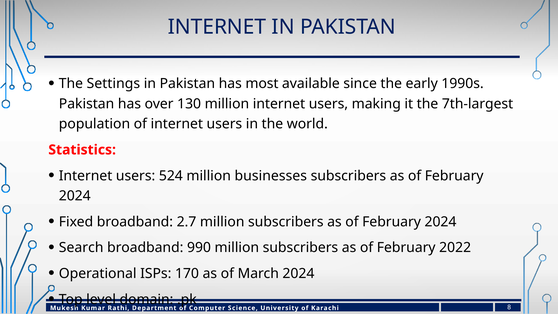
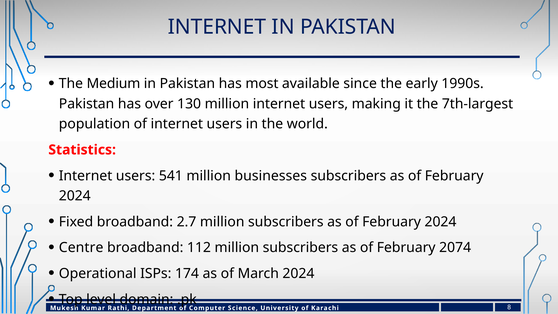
Settings: Settings -> Medium
524: 524 -> 541
Search: Search -> Centre
990: 990 -> 112
2022: 2022 -> 2074
170: 170 -> 174
